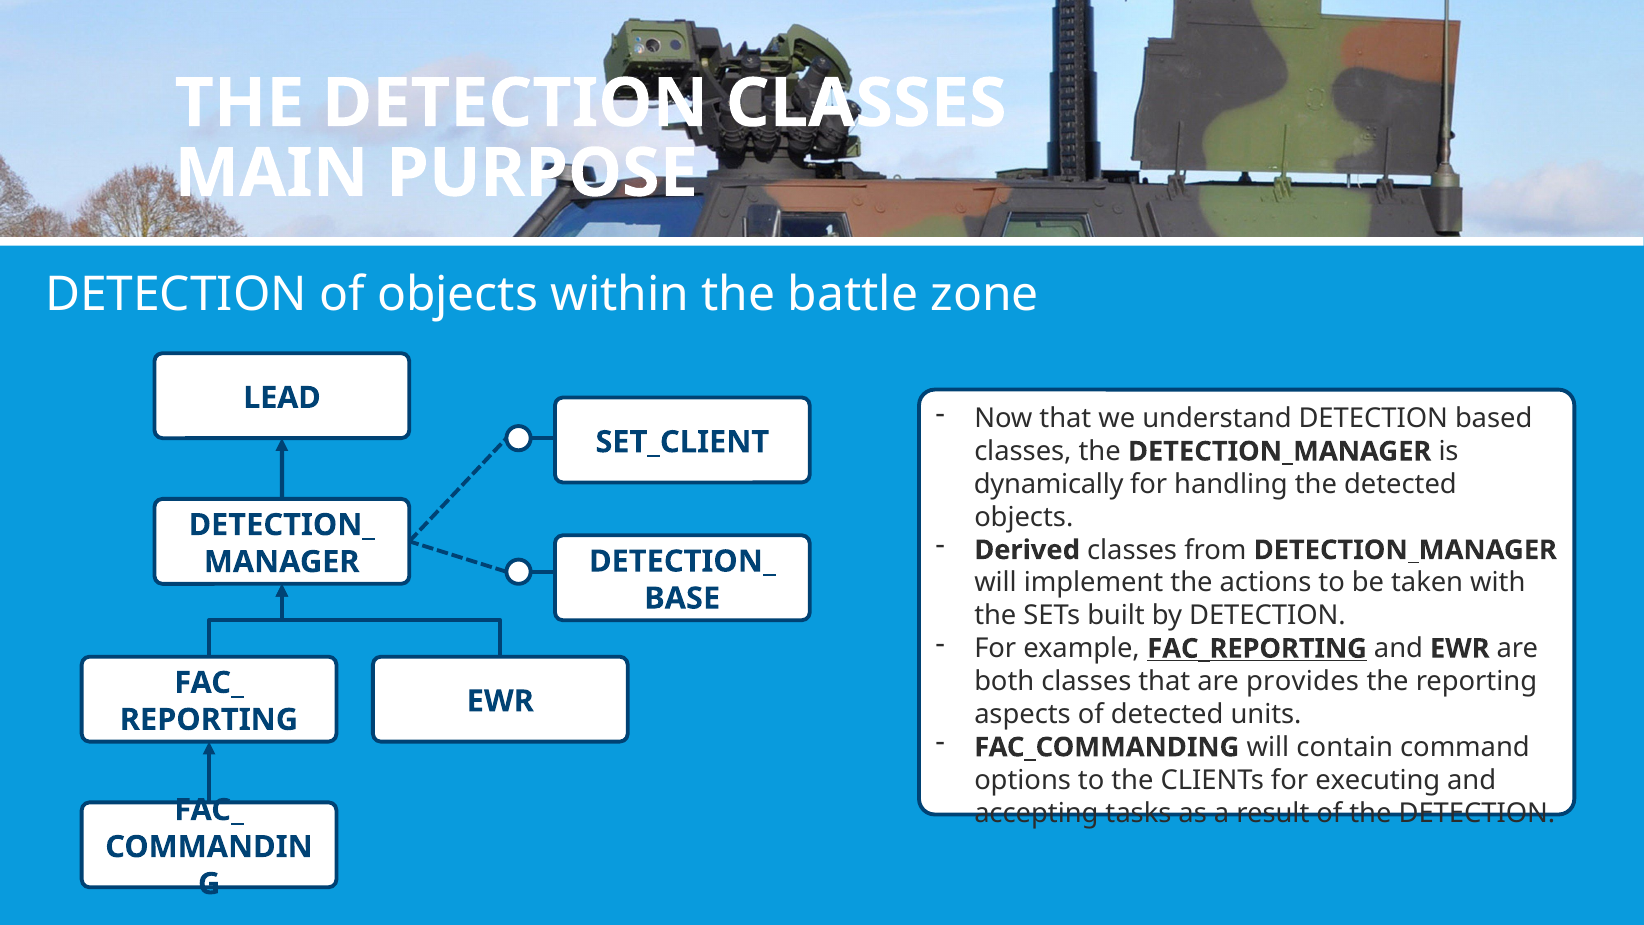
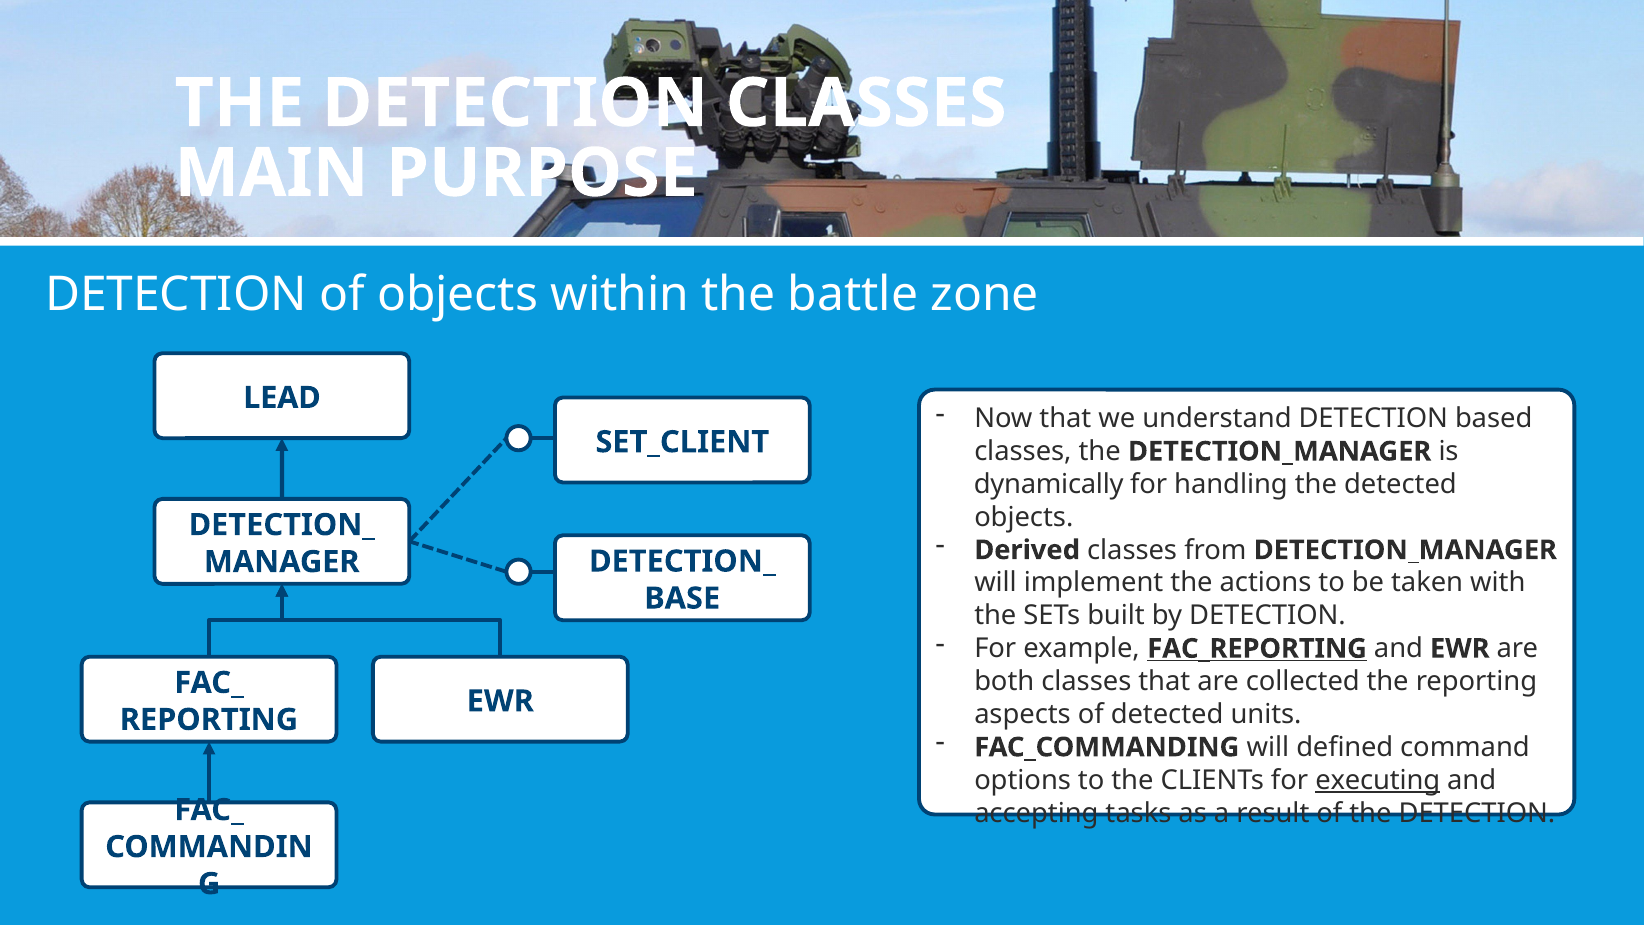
provides: provides -> collected
contain: contain -> defined
executing underline: none -> present
